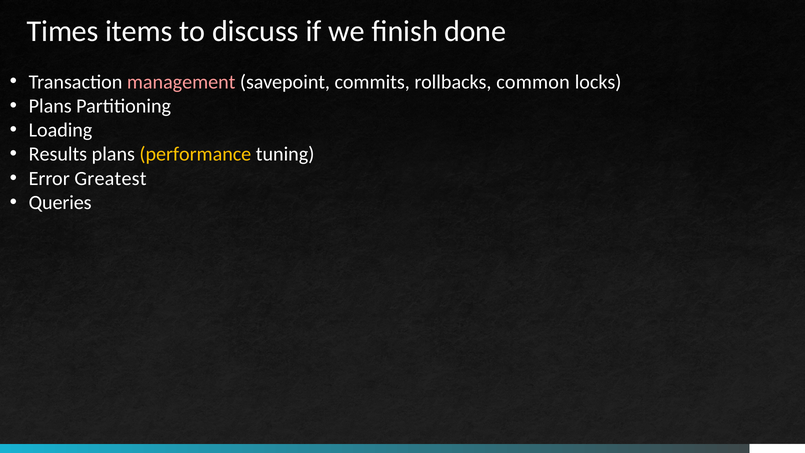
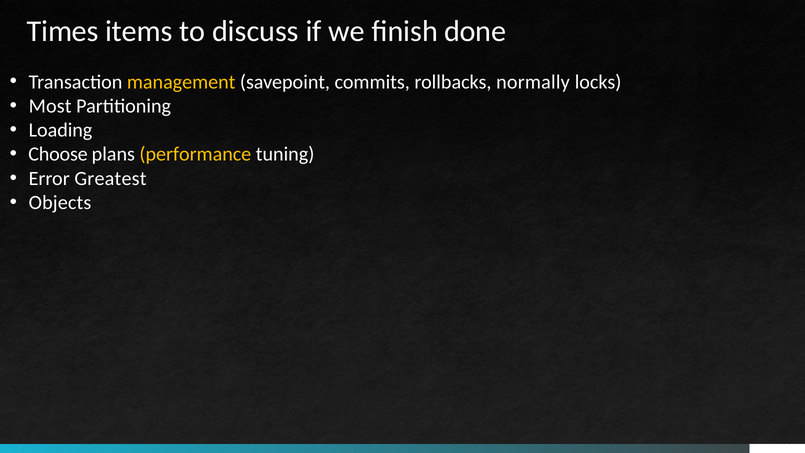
management colour: pink -> yellow
common: common -> normally
Plans at (50, 106): Plans -> Most
Results: Results -> Choose
Queries: Queries -> Objects
